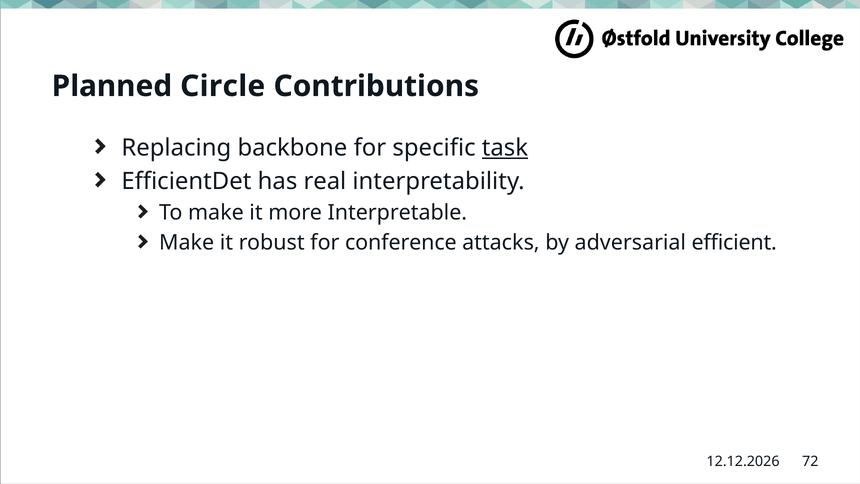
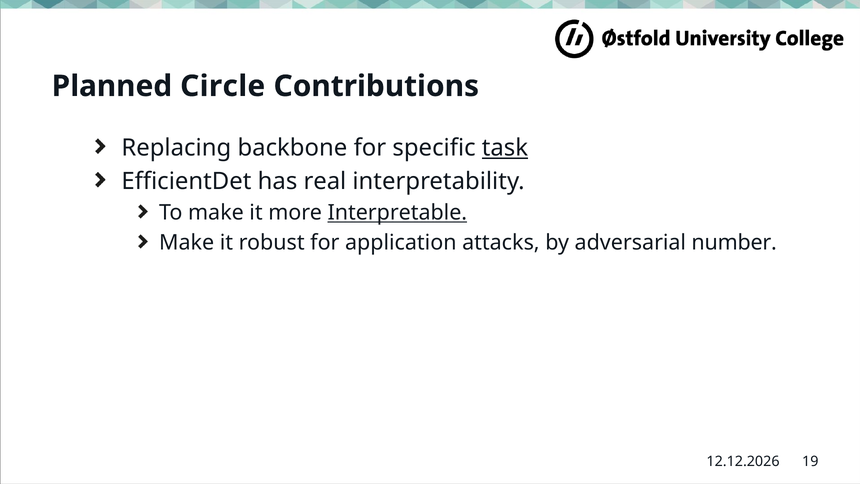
Interpretable underline: none -> present
conference: conference -> application
efficient: efficient -> number
72: 72 -> 19
